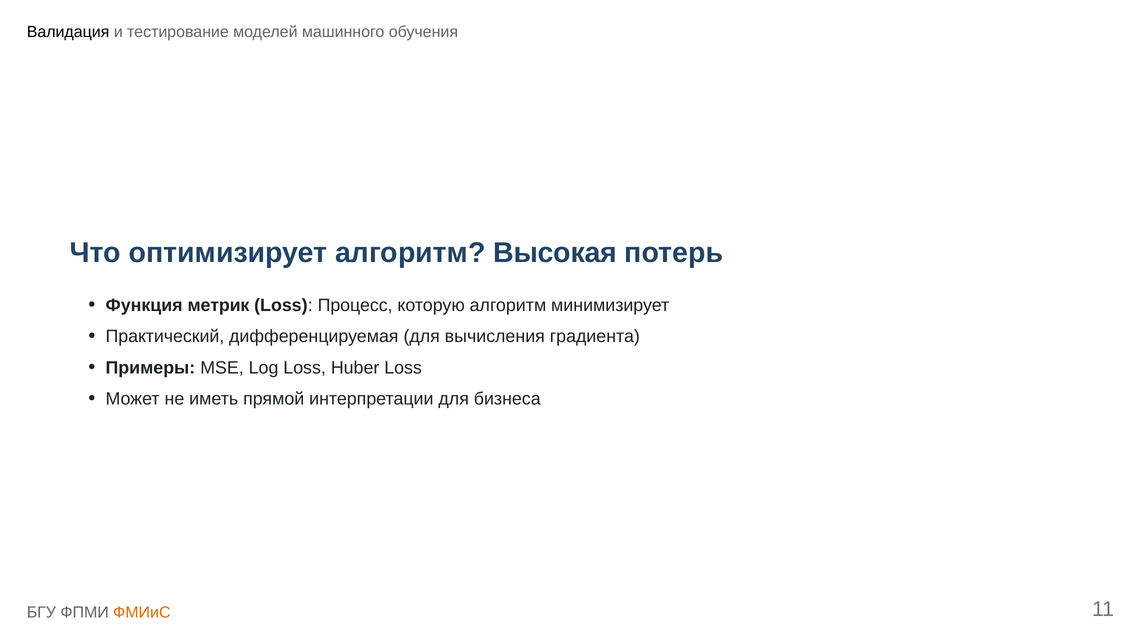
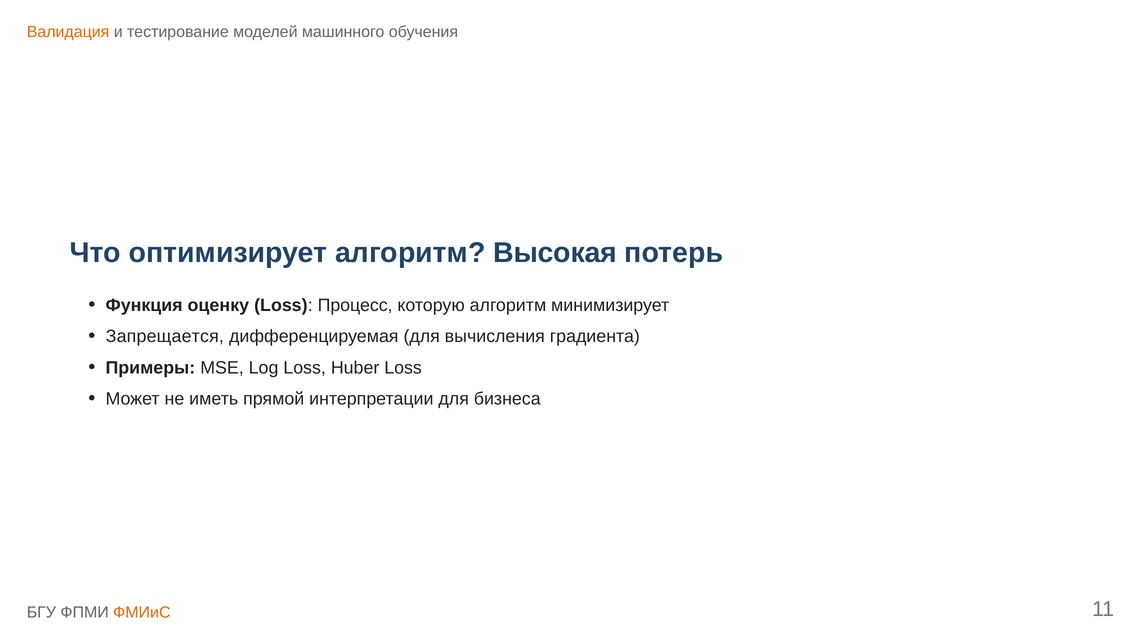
Валидация colour: black -> orange
метрик: метрик -> оценку
Практический: Практический -> Запрещается
